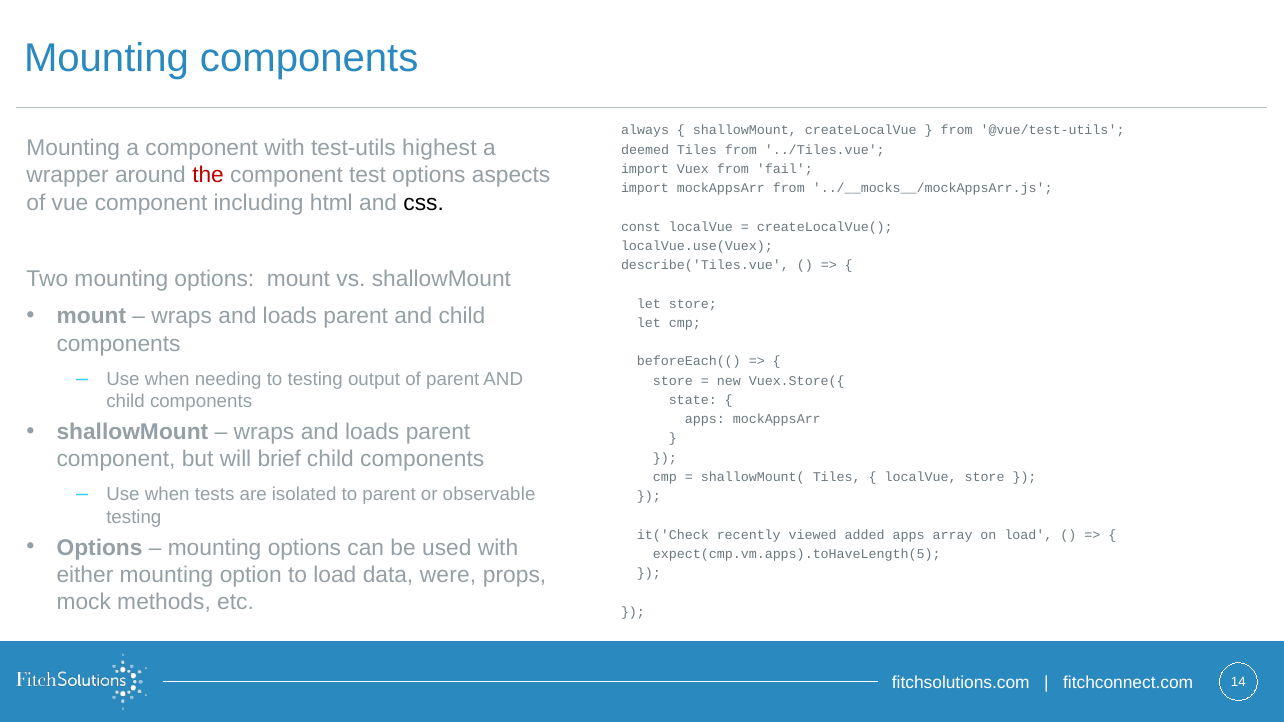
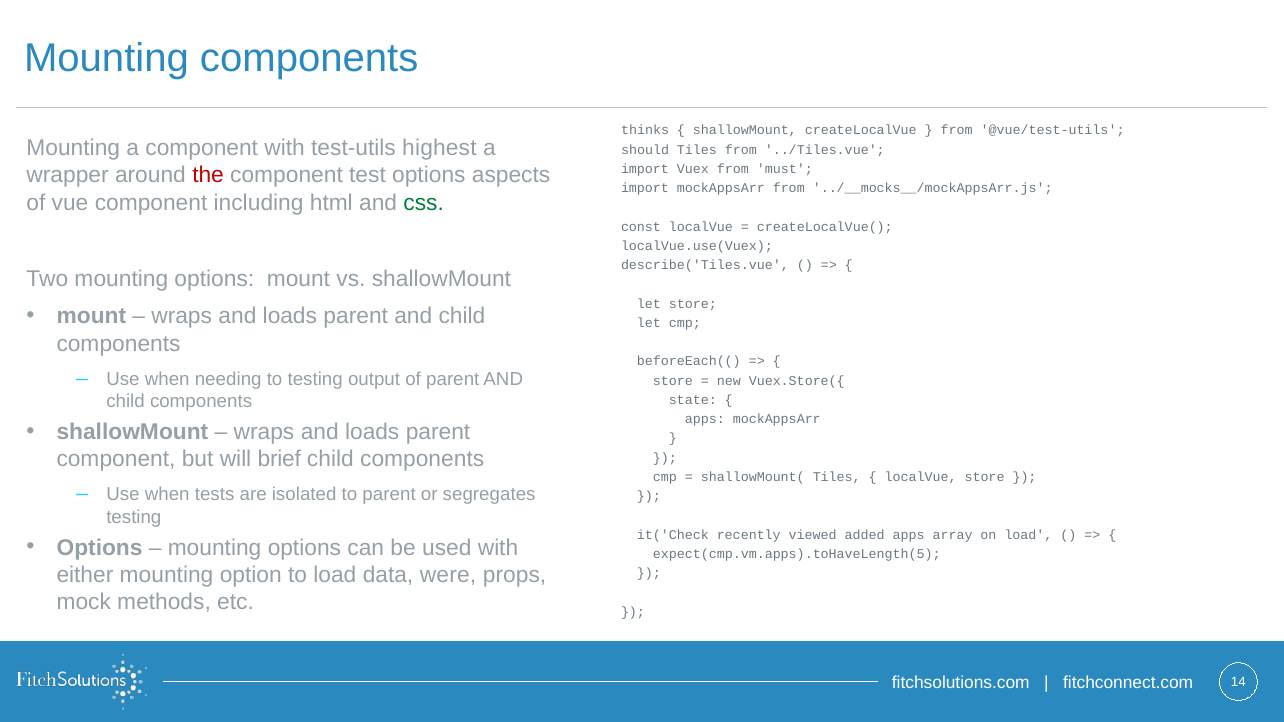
always: always -> thinks
deemed: deemed -> should
fail: fail -> must
css colour: black -> green
observable: observable -> segregates
